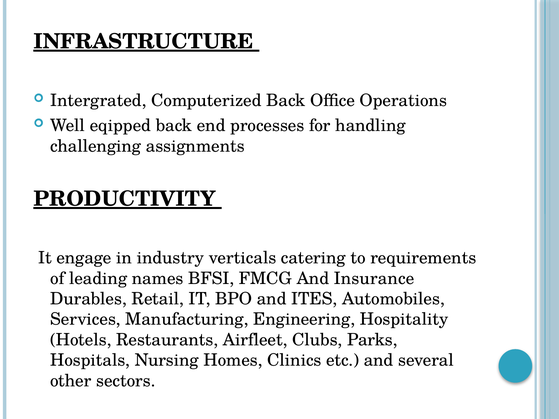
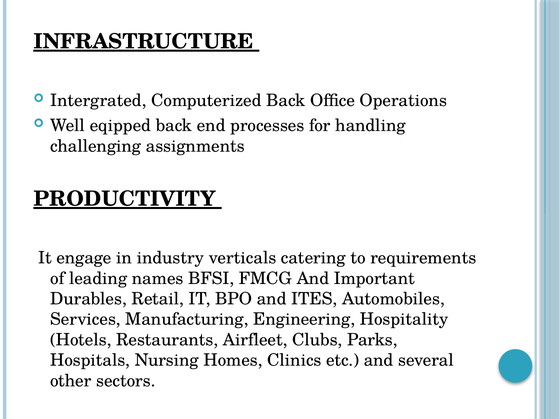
Insurance: Insurance -> Important
